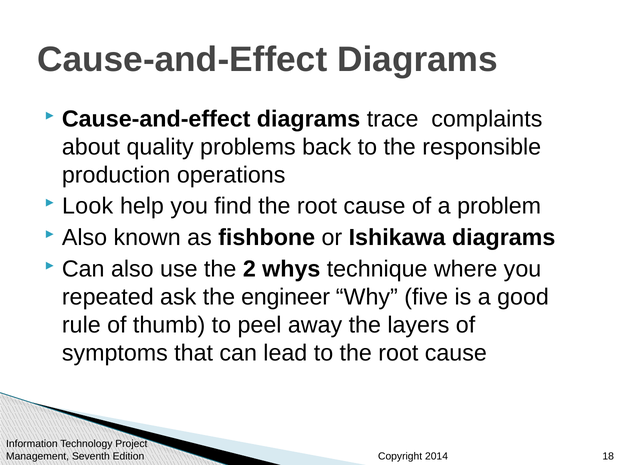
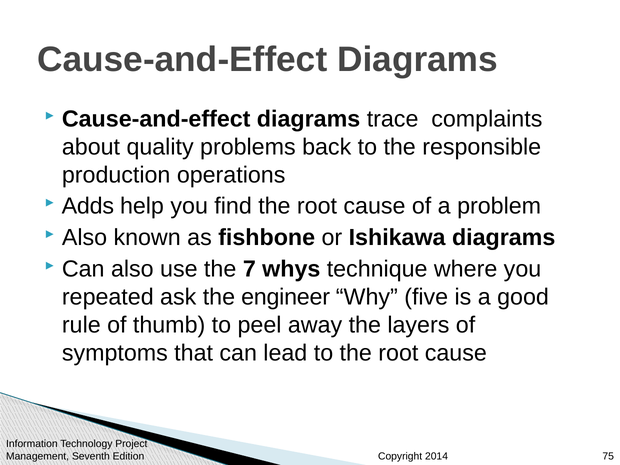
Look: Look -> Adds
2: 2 -> 7
18: 18 -> 75
